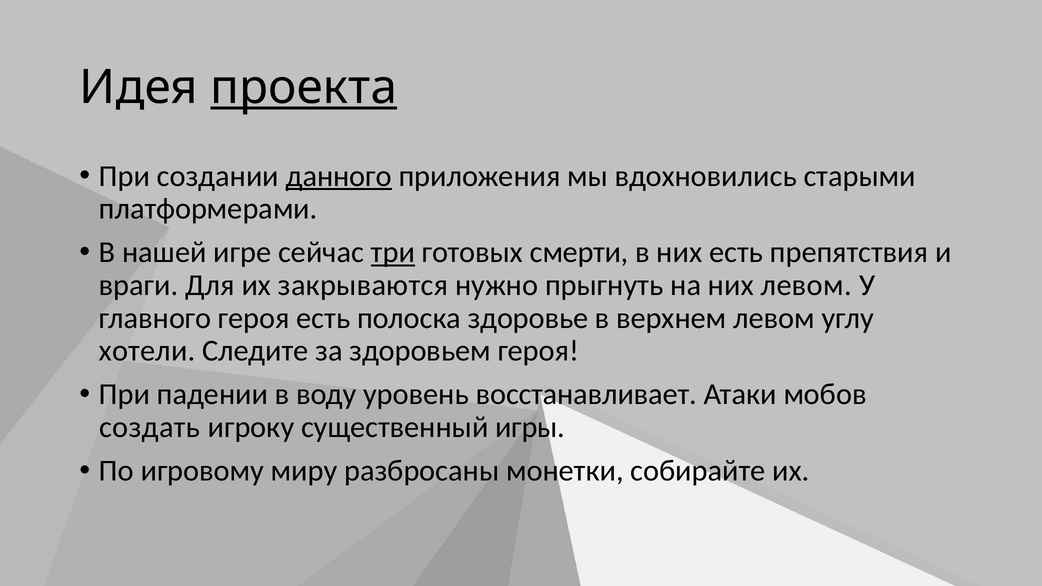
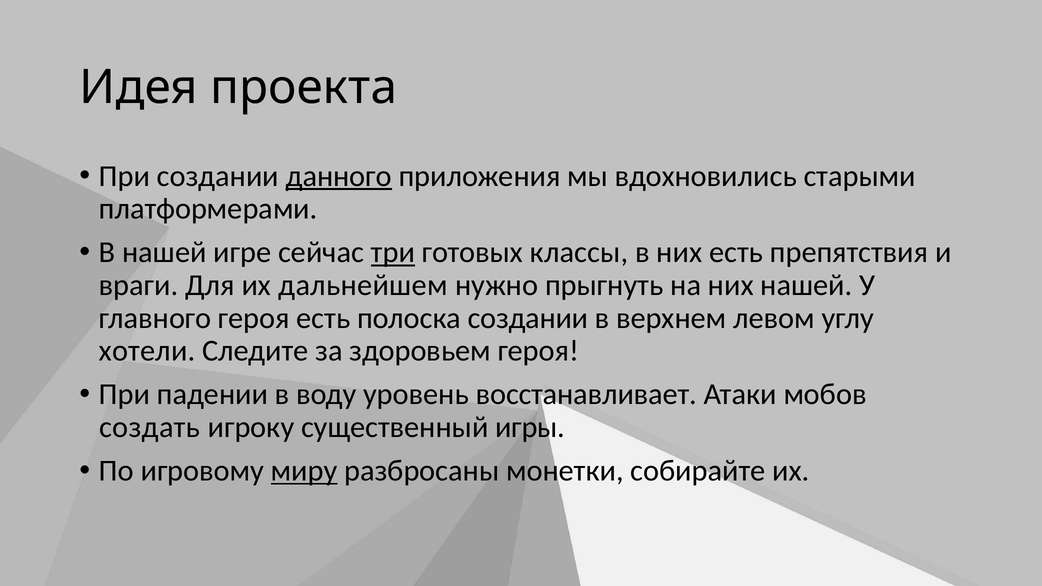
проекта underline: present -> none
смерти: смерти -> классы
закрываются: закрываются -> дальнейшем
них левом: левом -> нашей
полоска здоровье: здоровье -> создании
миру underline: none -> present
